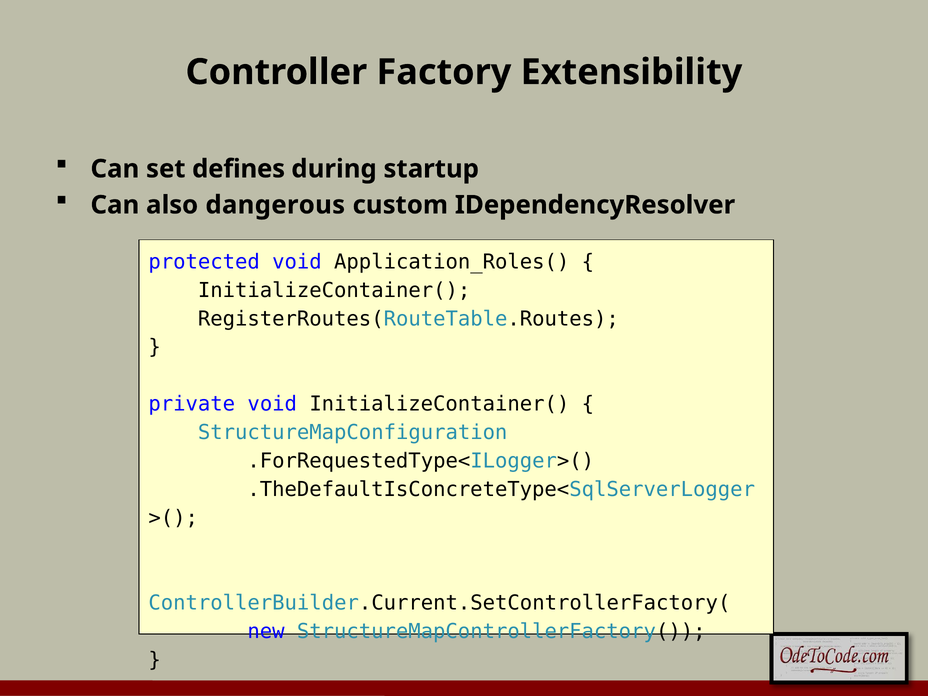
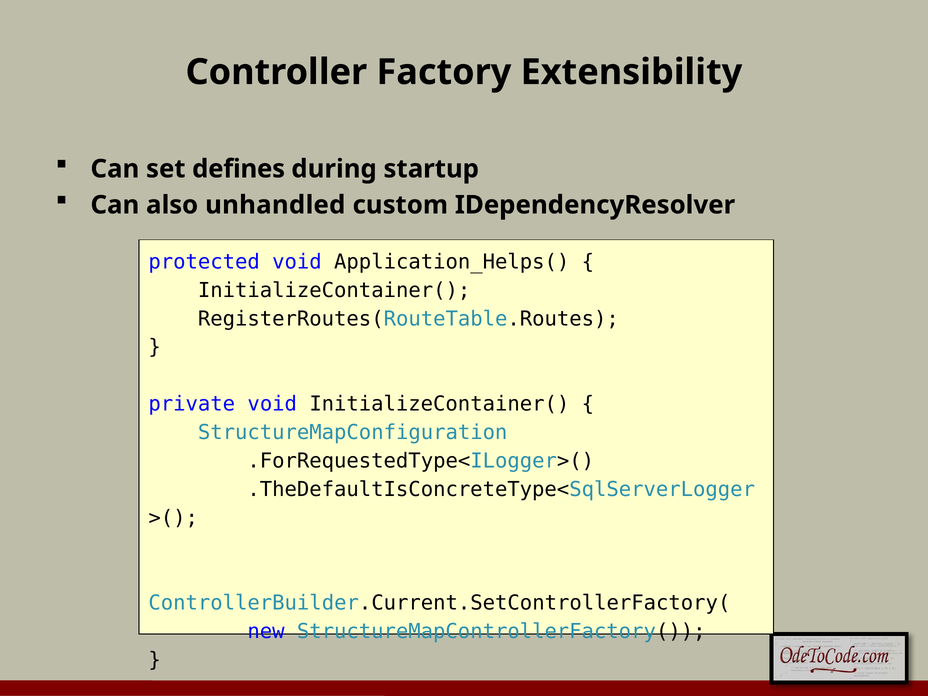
dangerous: dangerous -> unhandled
Application_Roles(: Application_Roles( -> Application_Helps(
